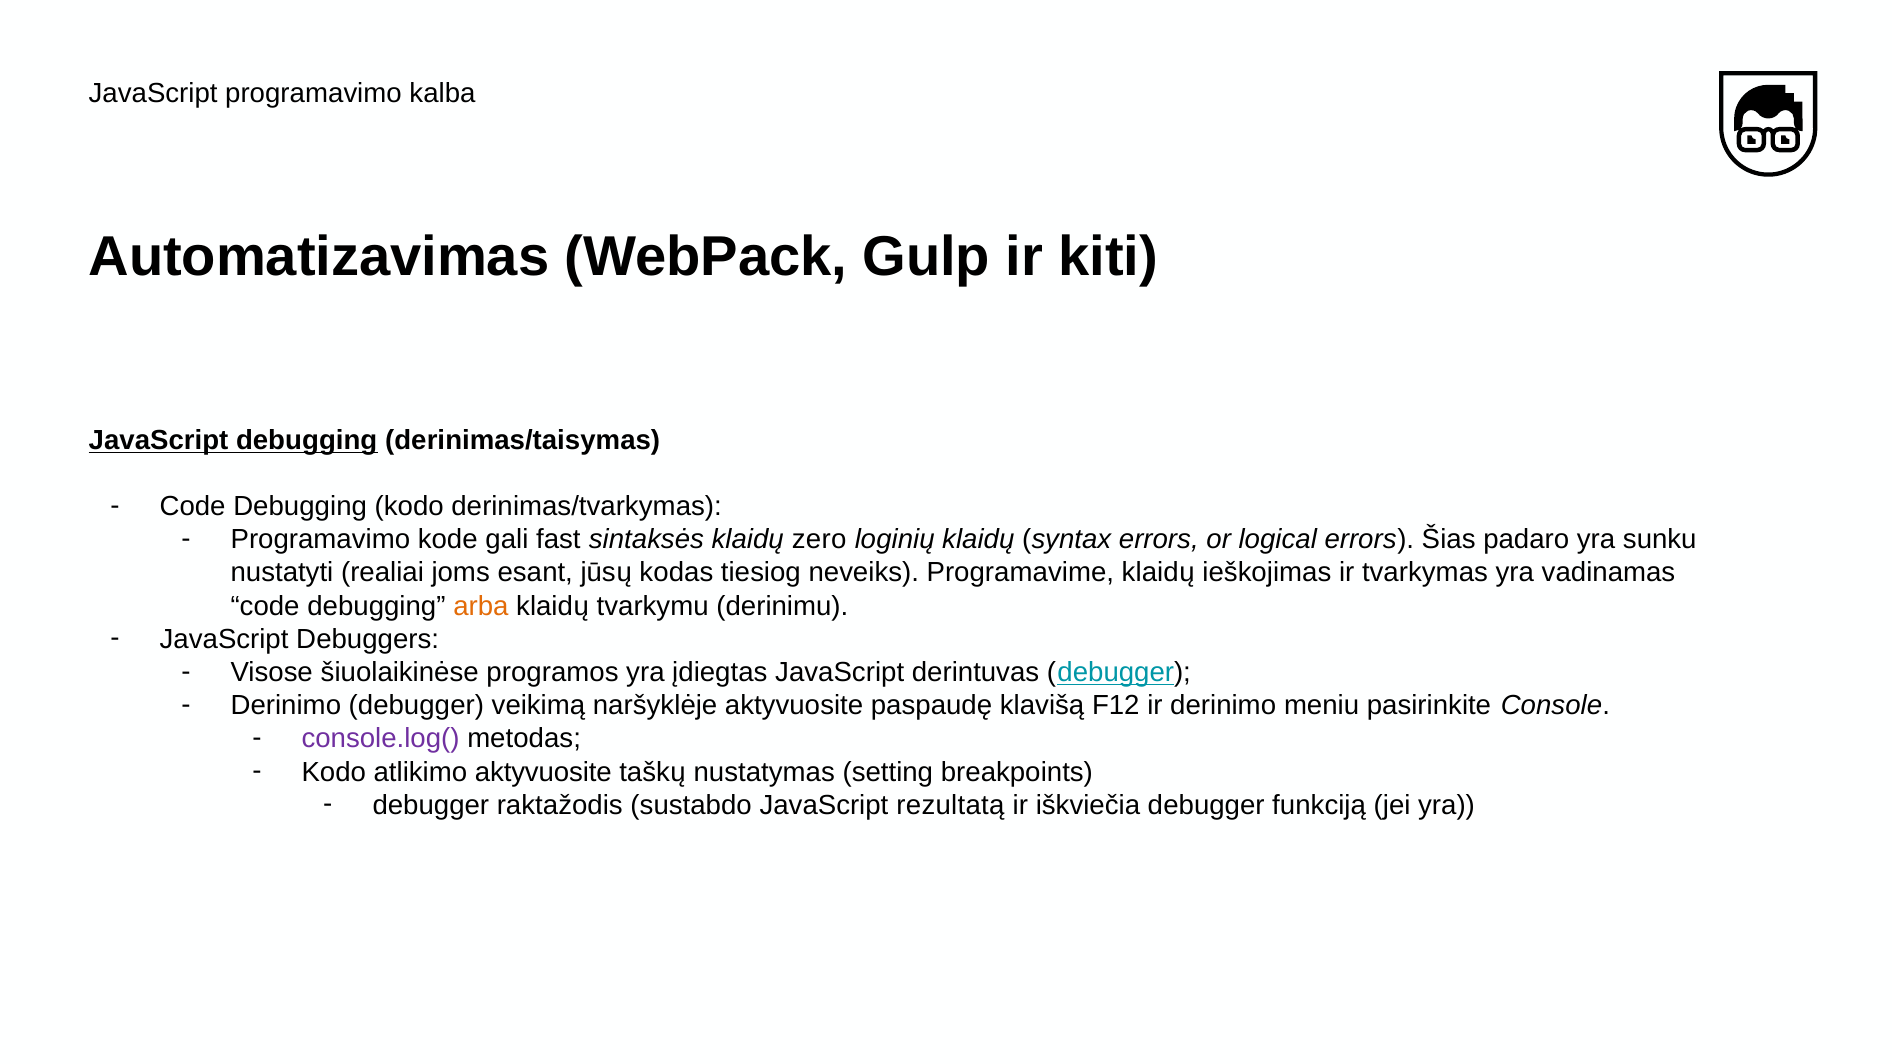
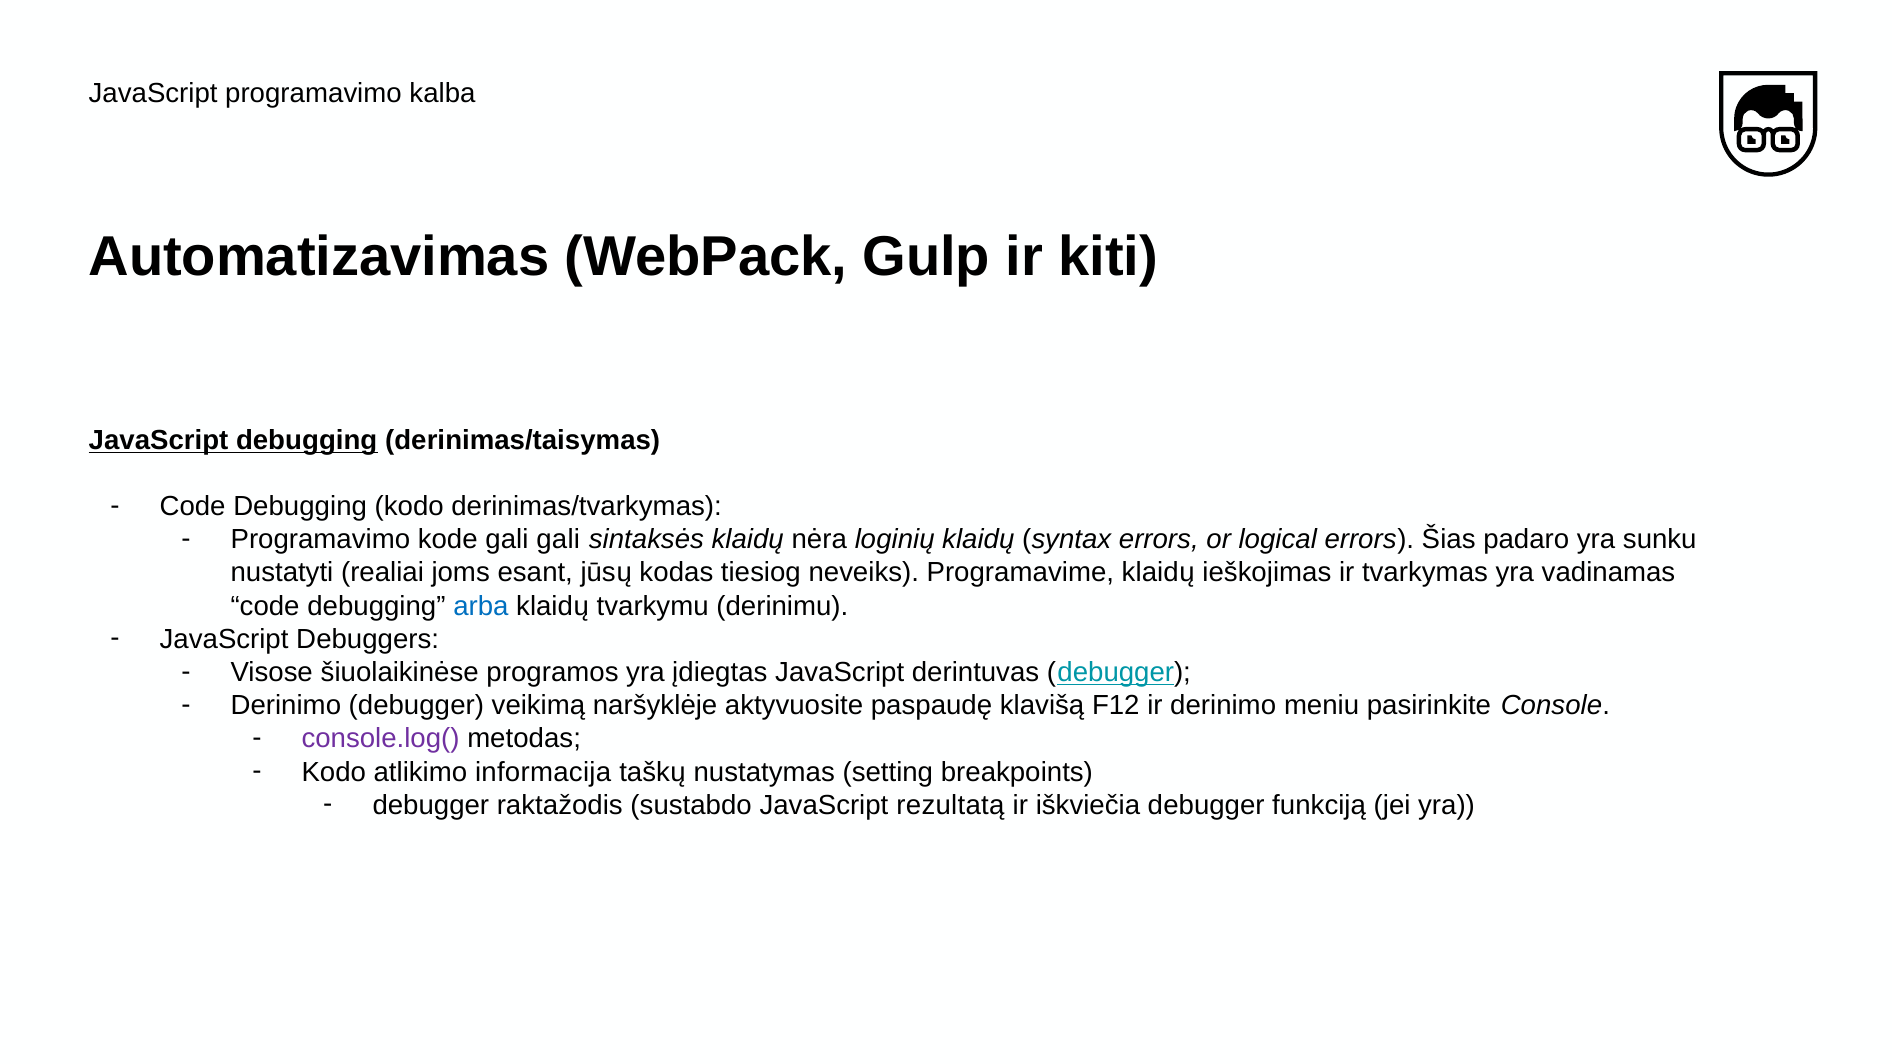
gali fast: fast -> gali
zero: zero -> nėra
arba colour: orange -> blue
atlikimo aktyvuosite: aktyvuosite -> informacija
